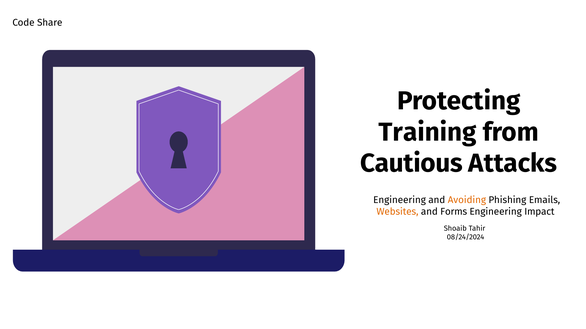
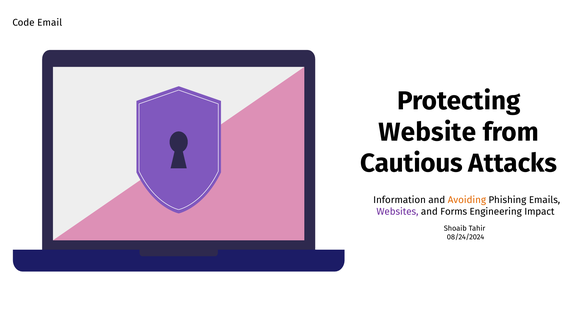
Share: Share -> Email
Training: Training -> Website
Engineering at (400, 200): Engineering -> Information
Websites colour: orange -> purple
